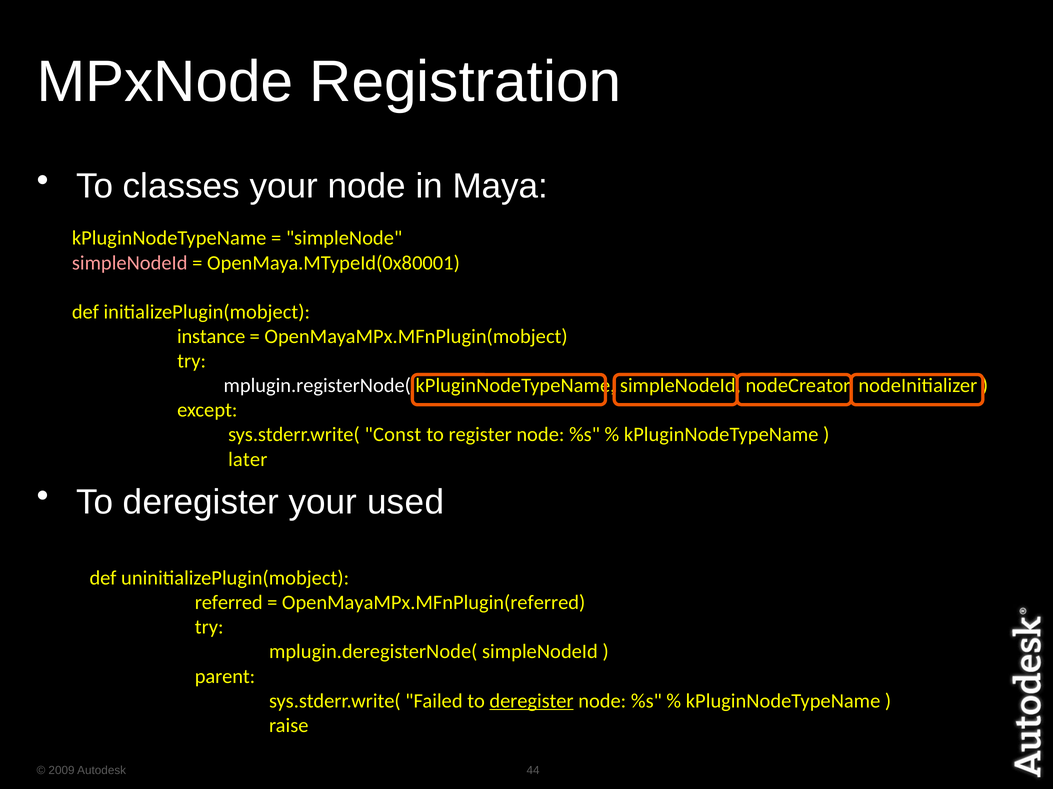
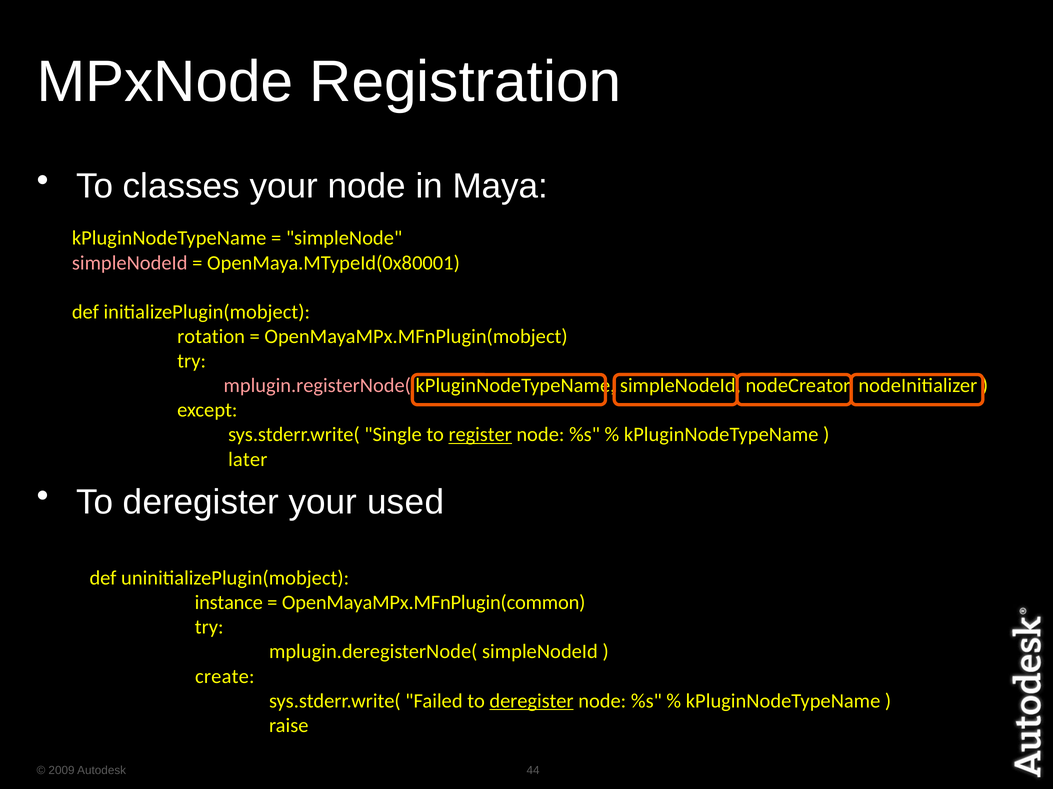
instance: instance -> rotation
mplugin.registerNode( colour: white -> pink
Const: Const -> Single
register underline: none -> present
referred: referred -> instance
OpenMayaMPx.MFnPlugin(referred: OpenMayaMPx.MFnPlugin(referred -> OpenMayaMPx.MFnPlugin(common
parent: parent -> create
